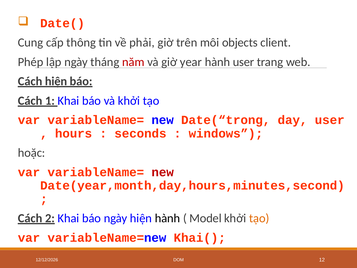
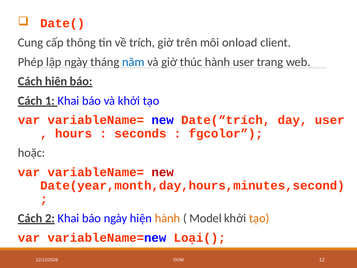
phải: phải -> trích
objects: objects -> onload
năm colour: red -> blue
year: year -> thúc
Date(“trong: Date(“trong -> Date(“trích
windows: windows -> fgcolor
hành at (167, 218) colour: black -> orange
Khai(: Khai( -> Loại(
